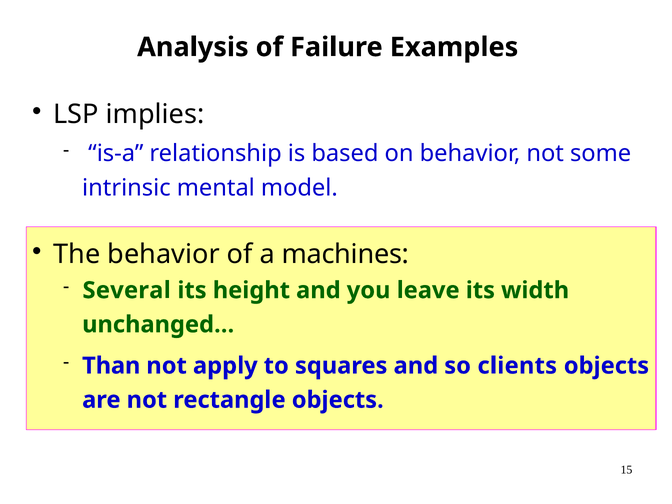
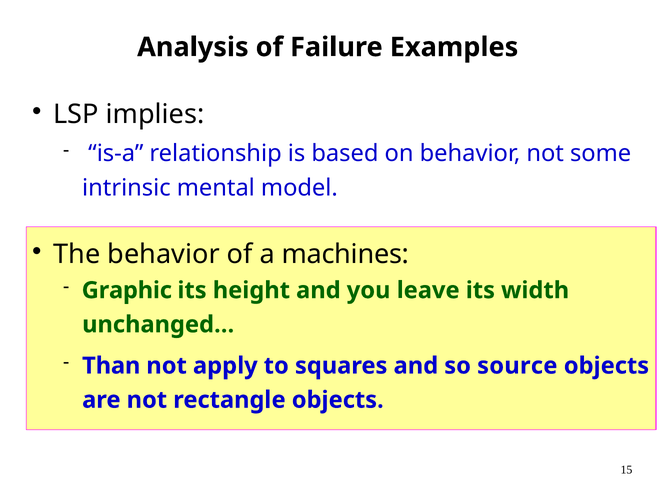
Several: Several -> Graphic
clients: clients -> source
